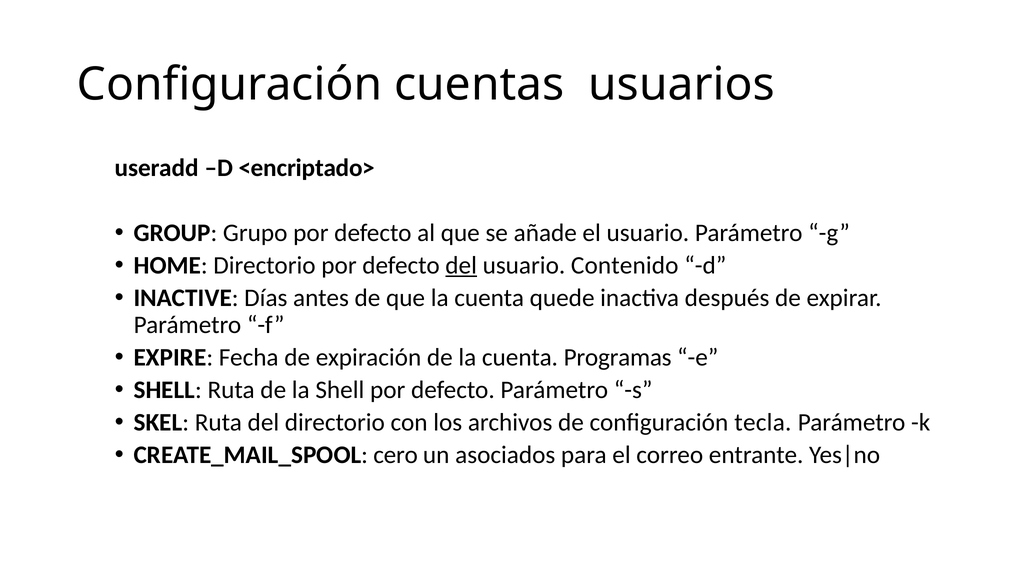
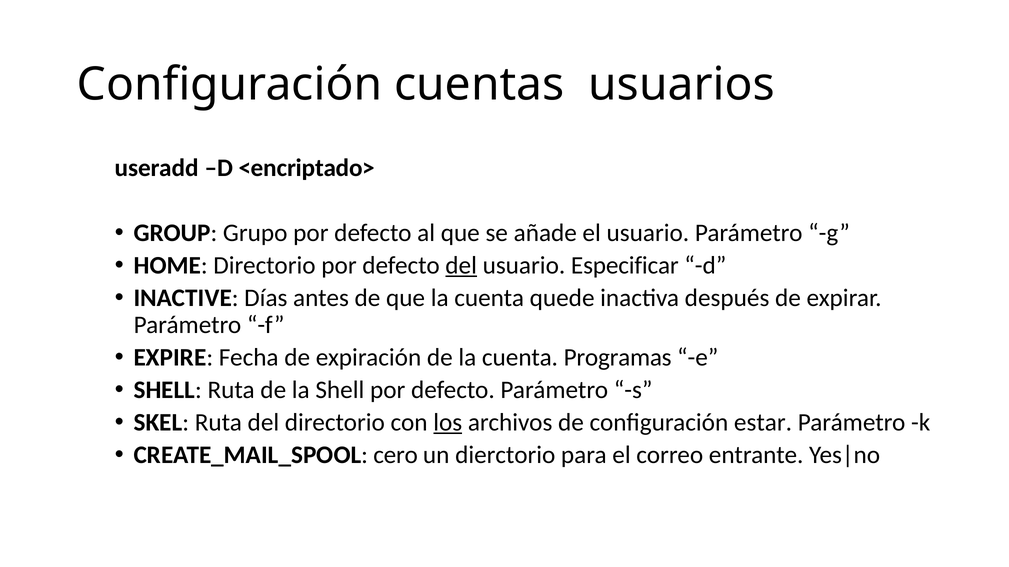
Contenido: Contenido -> Especificar
los underline: none -> present
tecla: tecla -> estar
asociados: asociados -> dierctorio
